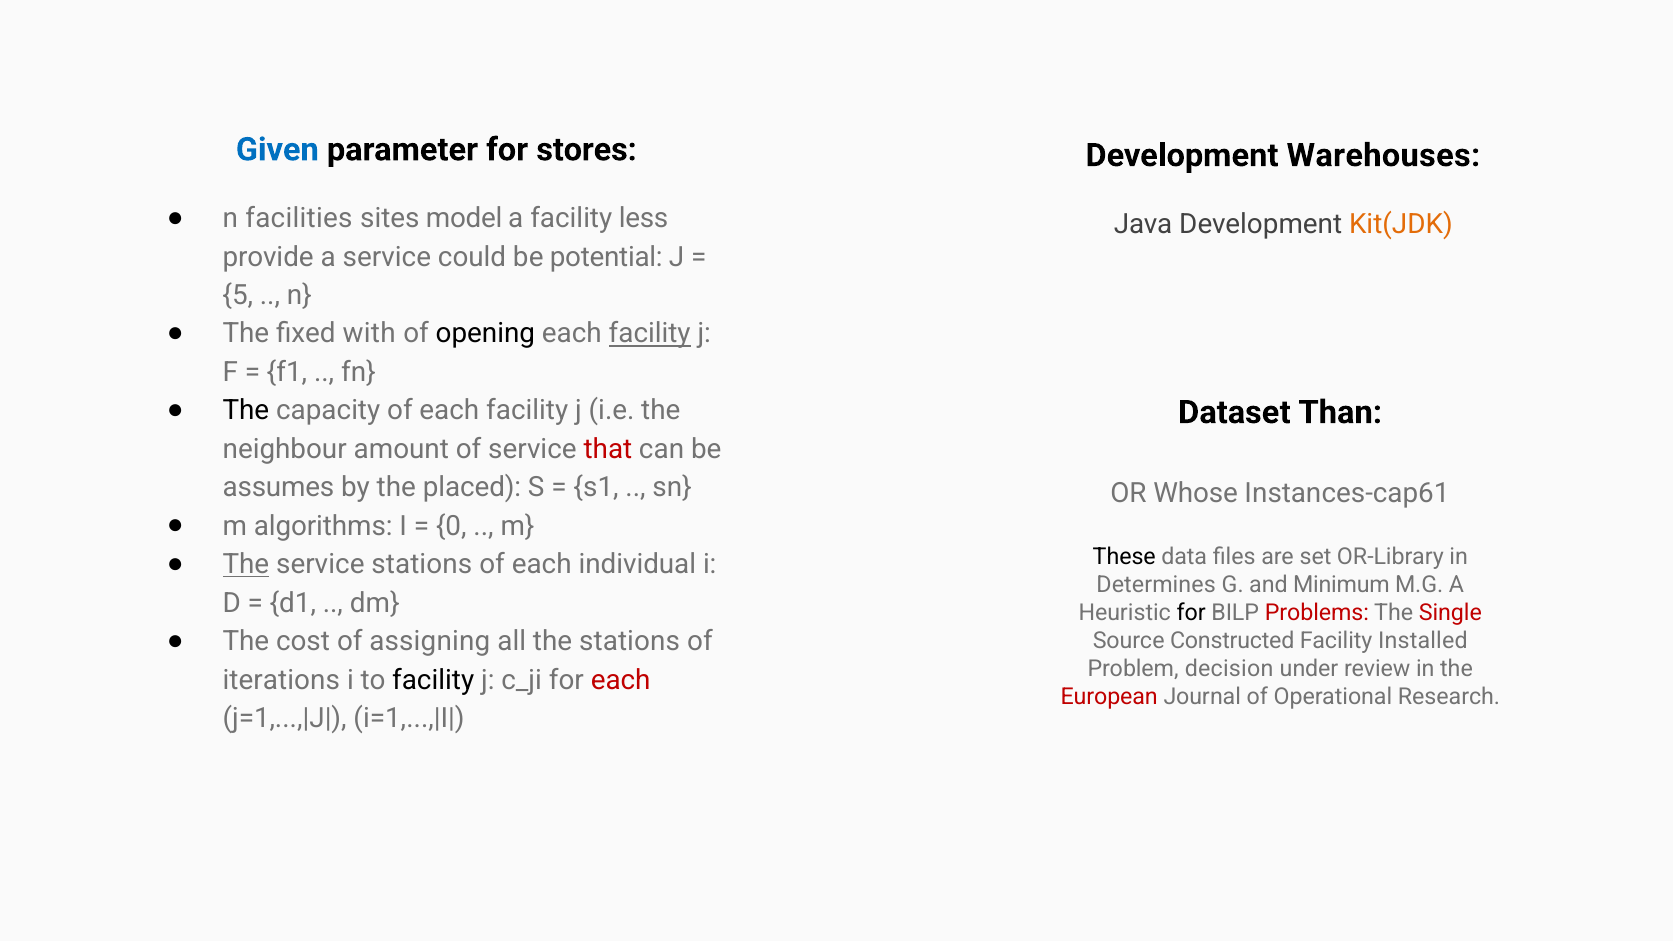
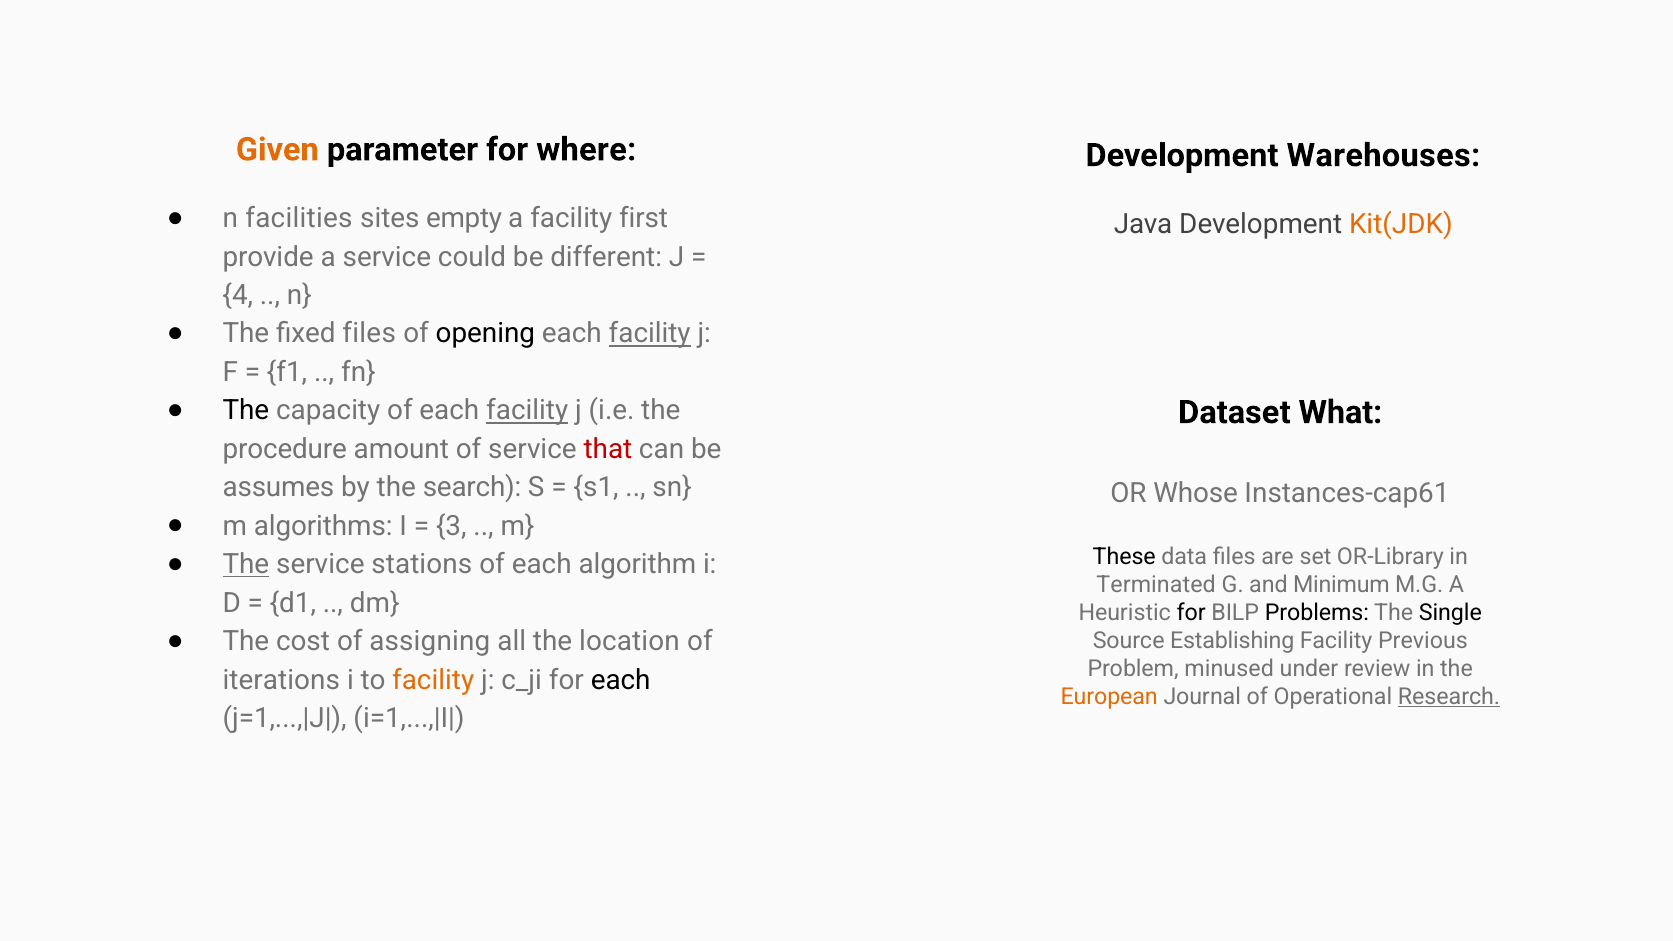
Given colour: blue -> orange
stores: stores -> where
model: model -> empty
less: less -> first
potential: potential -> different
5: 5 -> 4
fixed with: with -> files
facility at (527, 411) underline: none -> present
Than: Than -> What
neighbour: neighbour -> procedure
placed: placed -> search
0: 0 -> 3
individual: individual -> algorithm
Determines: Determines -> Terminated
Problems colour: red -> black
Single colour: red -> black
the stations: stations -> location
Constructed: Constructed -> Establishing
Installed: Installed -> Previous
decision: decision -> minused
facility at (433, 680) colour: black -> orange
each at (621, 680) colour: red -> black
European colour: red -> orange
Research underline: none -> present
